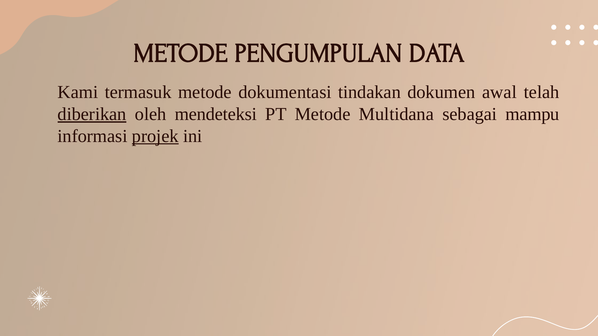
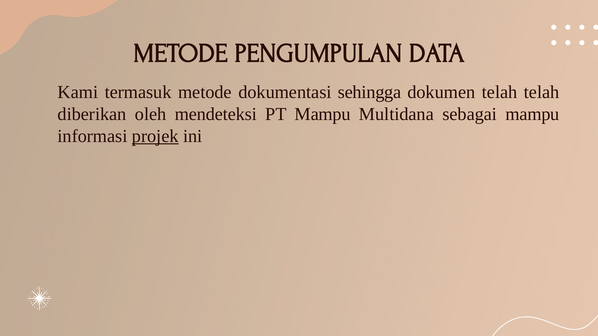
tindakan: tindakan -> sehingga
dokumen awal: awal -> telah
diberikan underline: present -> none
PT Metode: Metode -> Mampu
